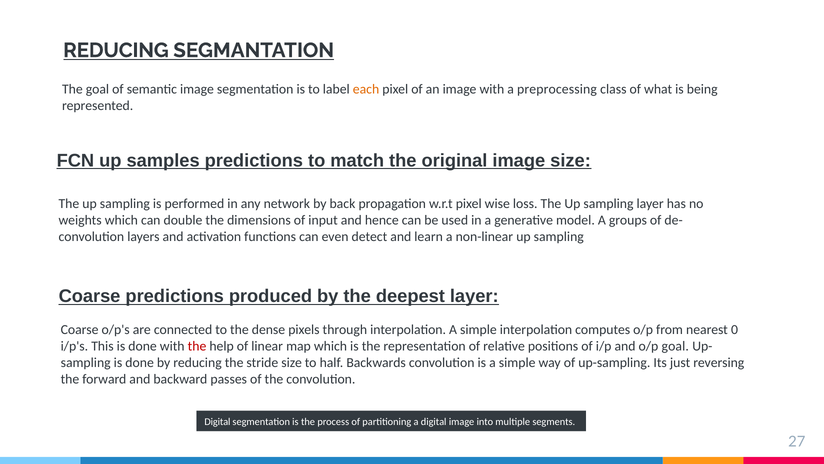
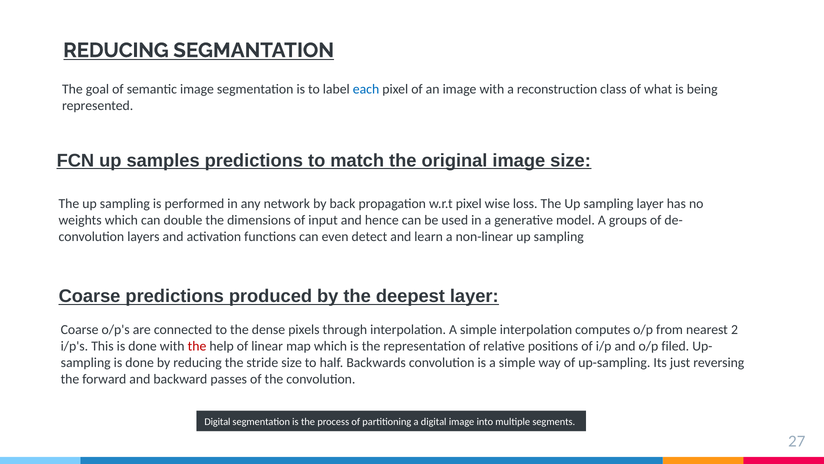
each colour: orange -> blue
preprocessing: preprocessing -> reconstruction
0: 0 -> 2
o/p goal: goal -> filed
